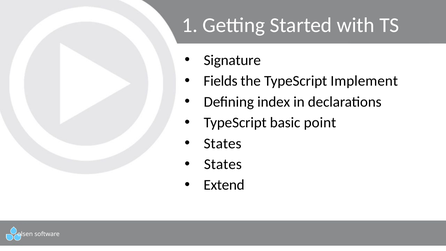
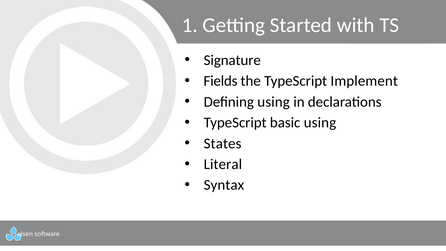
Defining index: index -> using
basic point: point -> using
States at (223, 164): States -> Literal
Extend: Extend -> Syntax
